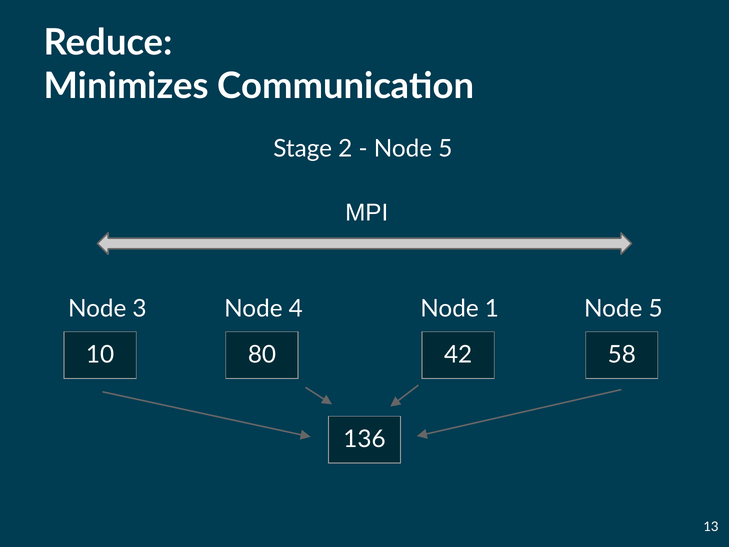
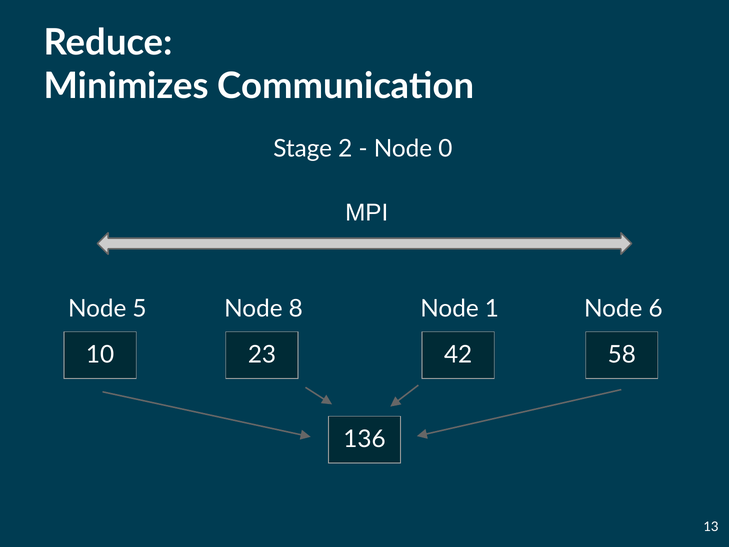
5 at (445, 149): 5 -> 0
3: 3 -> 5
4: 4 -> 8
1 Node 5: 5 -> 6
80: 80 -> 23
